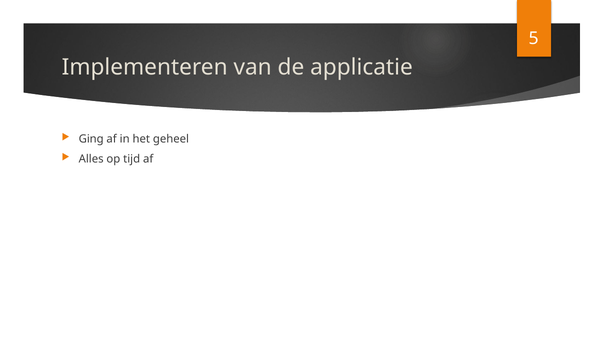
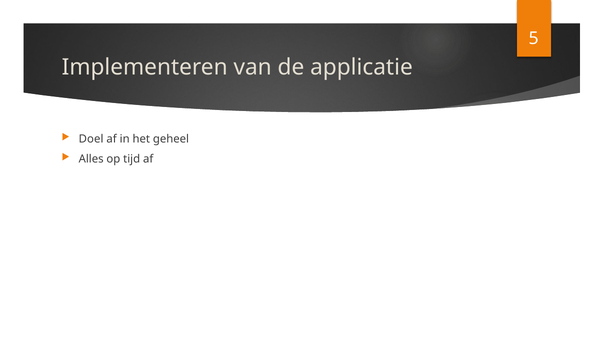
Ging: Ging -> Doel
